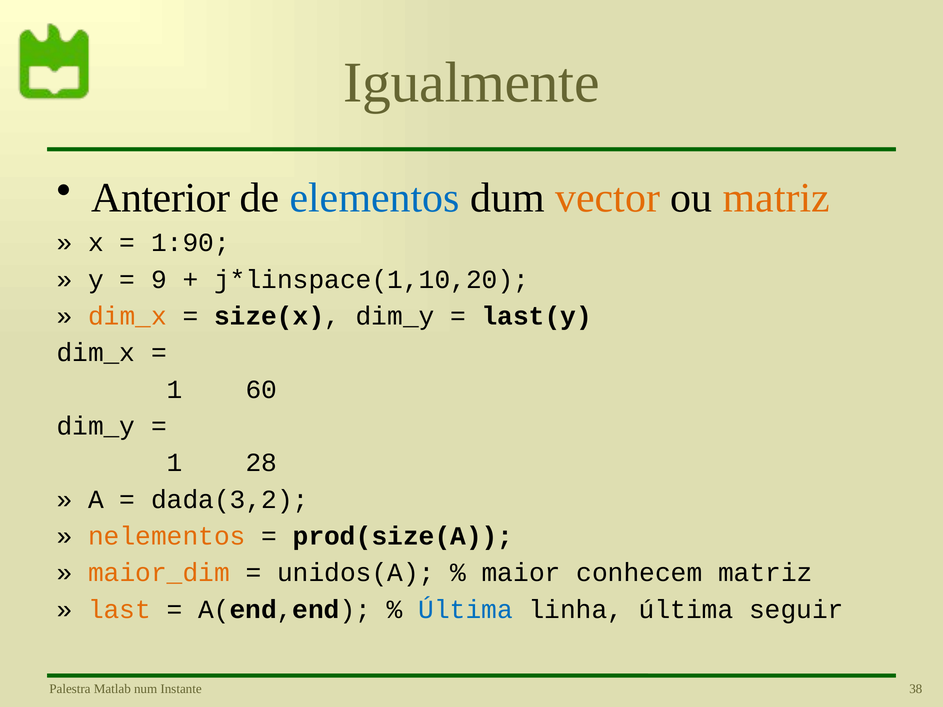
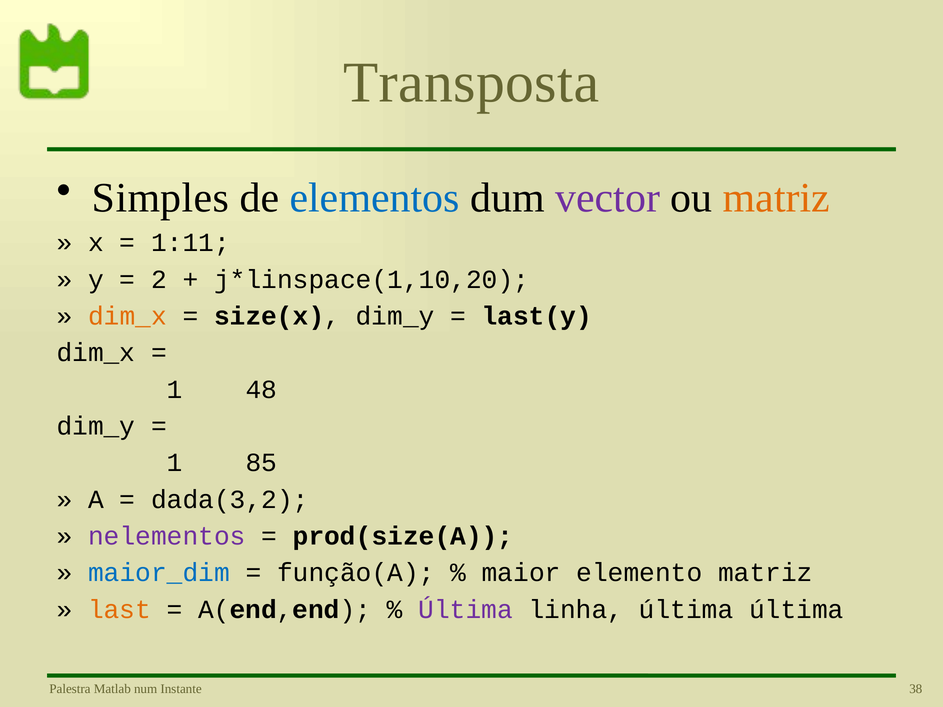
Igualmente: Igualmente -> Transposta
Anterior: Anterior -> Simples
vector colour: orange -> purple
1:90: 1:90 -> 1:11
9: 9 -> 2
60: 60 -> 48
28: 28 -> 85
nelementos colour: orange -> purple
maior_dim colour: orange -> blue
unidos(A: unidos(A -> função(A
conhecem: conhecem -> elemento
Última at (466, 610) colour: blue -> purple
última seguir: seguir -> última
